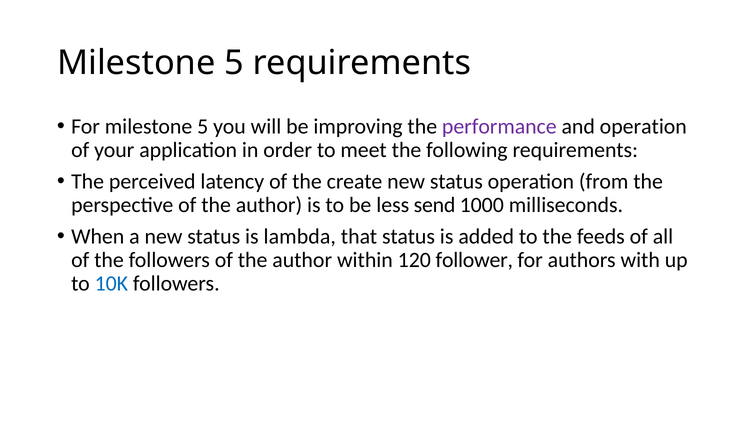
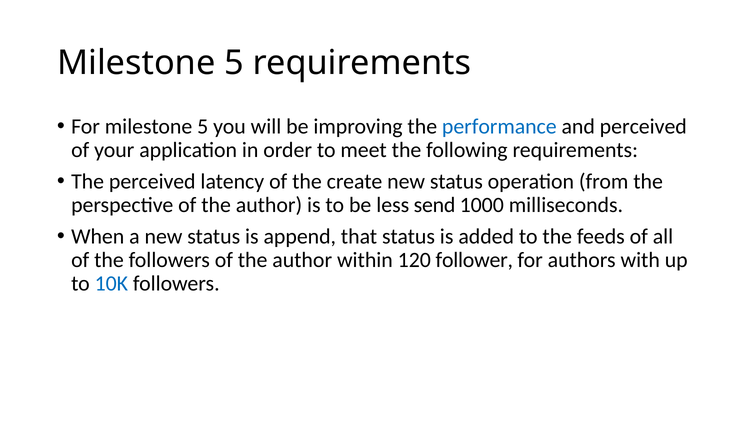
performance colour: purple -> blue
and operation: operation -> perceived
lambda: lambda -> append
